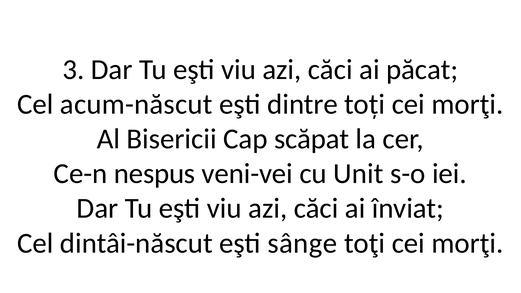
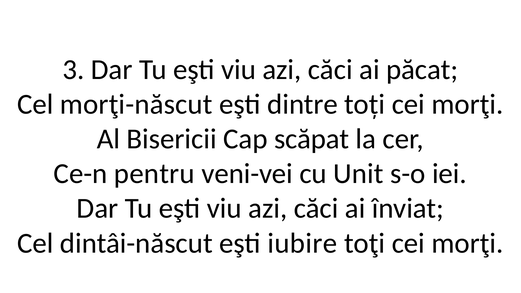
acum-născut: acum-născut -> morţi-născut
nespus: nespus -> pentru
sânge: sânge -> iubire
